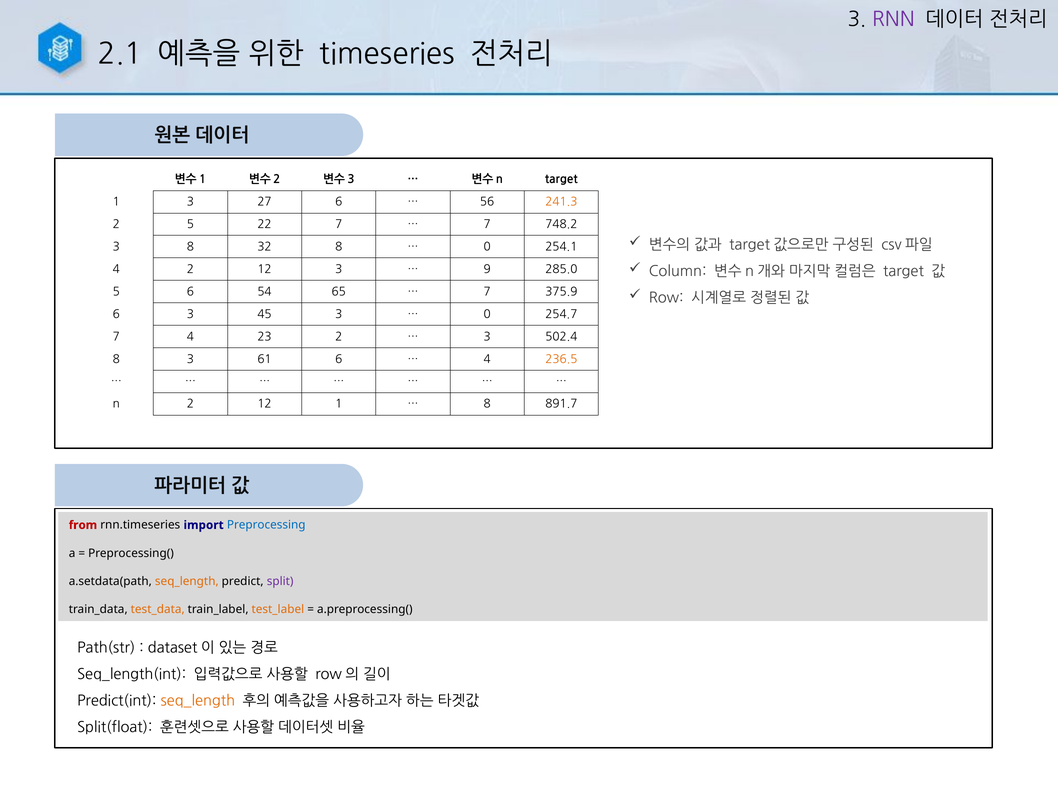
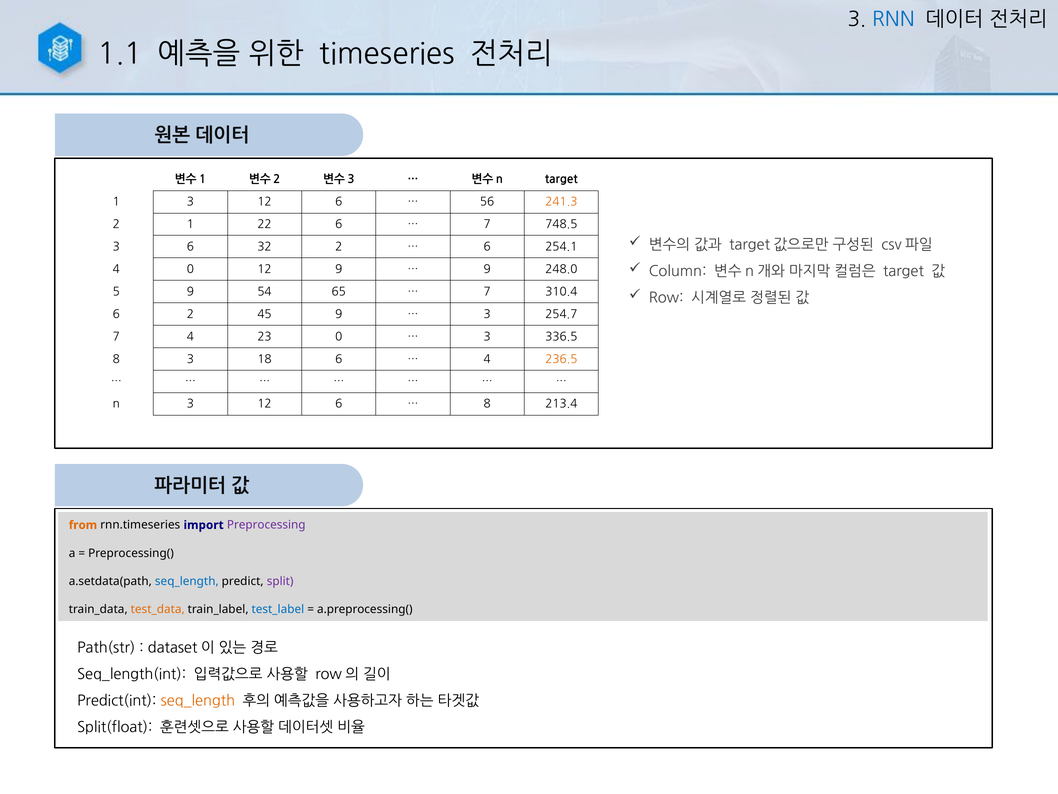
RNN colour: purple -> blue
2.1: 2.1 -> 1.1
1 3 27: 27 -> 12
2 5: 5 -> 1
22 7: 7 -> 6
748.2: 748.2 -> 748.5
3 8: 8 -> 6
32 8: 8 -> 2
0 at (487, 247): 0 -> 6
4 2: 2 -> 0
12 3: 3 -> 9
285.0: 285.0 -> 248.0
5 6: 6 -> 9
375.9: 375.9 -> 310.4
6 3: 3 -> 2
45 3: 3 -> 9
0 at (487, 314): 0 -> 3
23 2: 2 -> 0
502.4: 502.4 -> 336.5
61: 61 -> 18
n 2: 2 -> 3
1 at (339, 404): 1 -> 6
891.7: 891.7 -> 213.4
from colour: red -> orange
Preprocessing colour: blue -> purple
seq_length at (187, 581) colour: orange -> blue
test_label colour: orange -> blue
